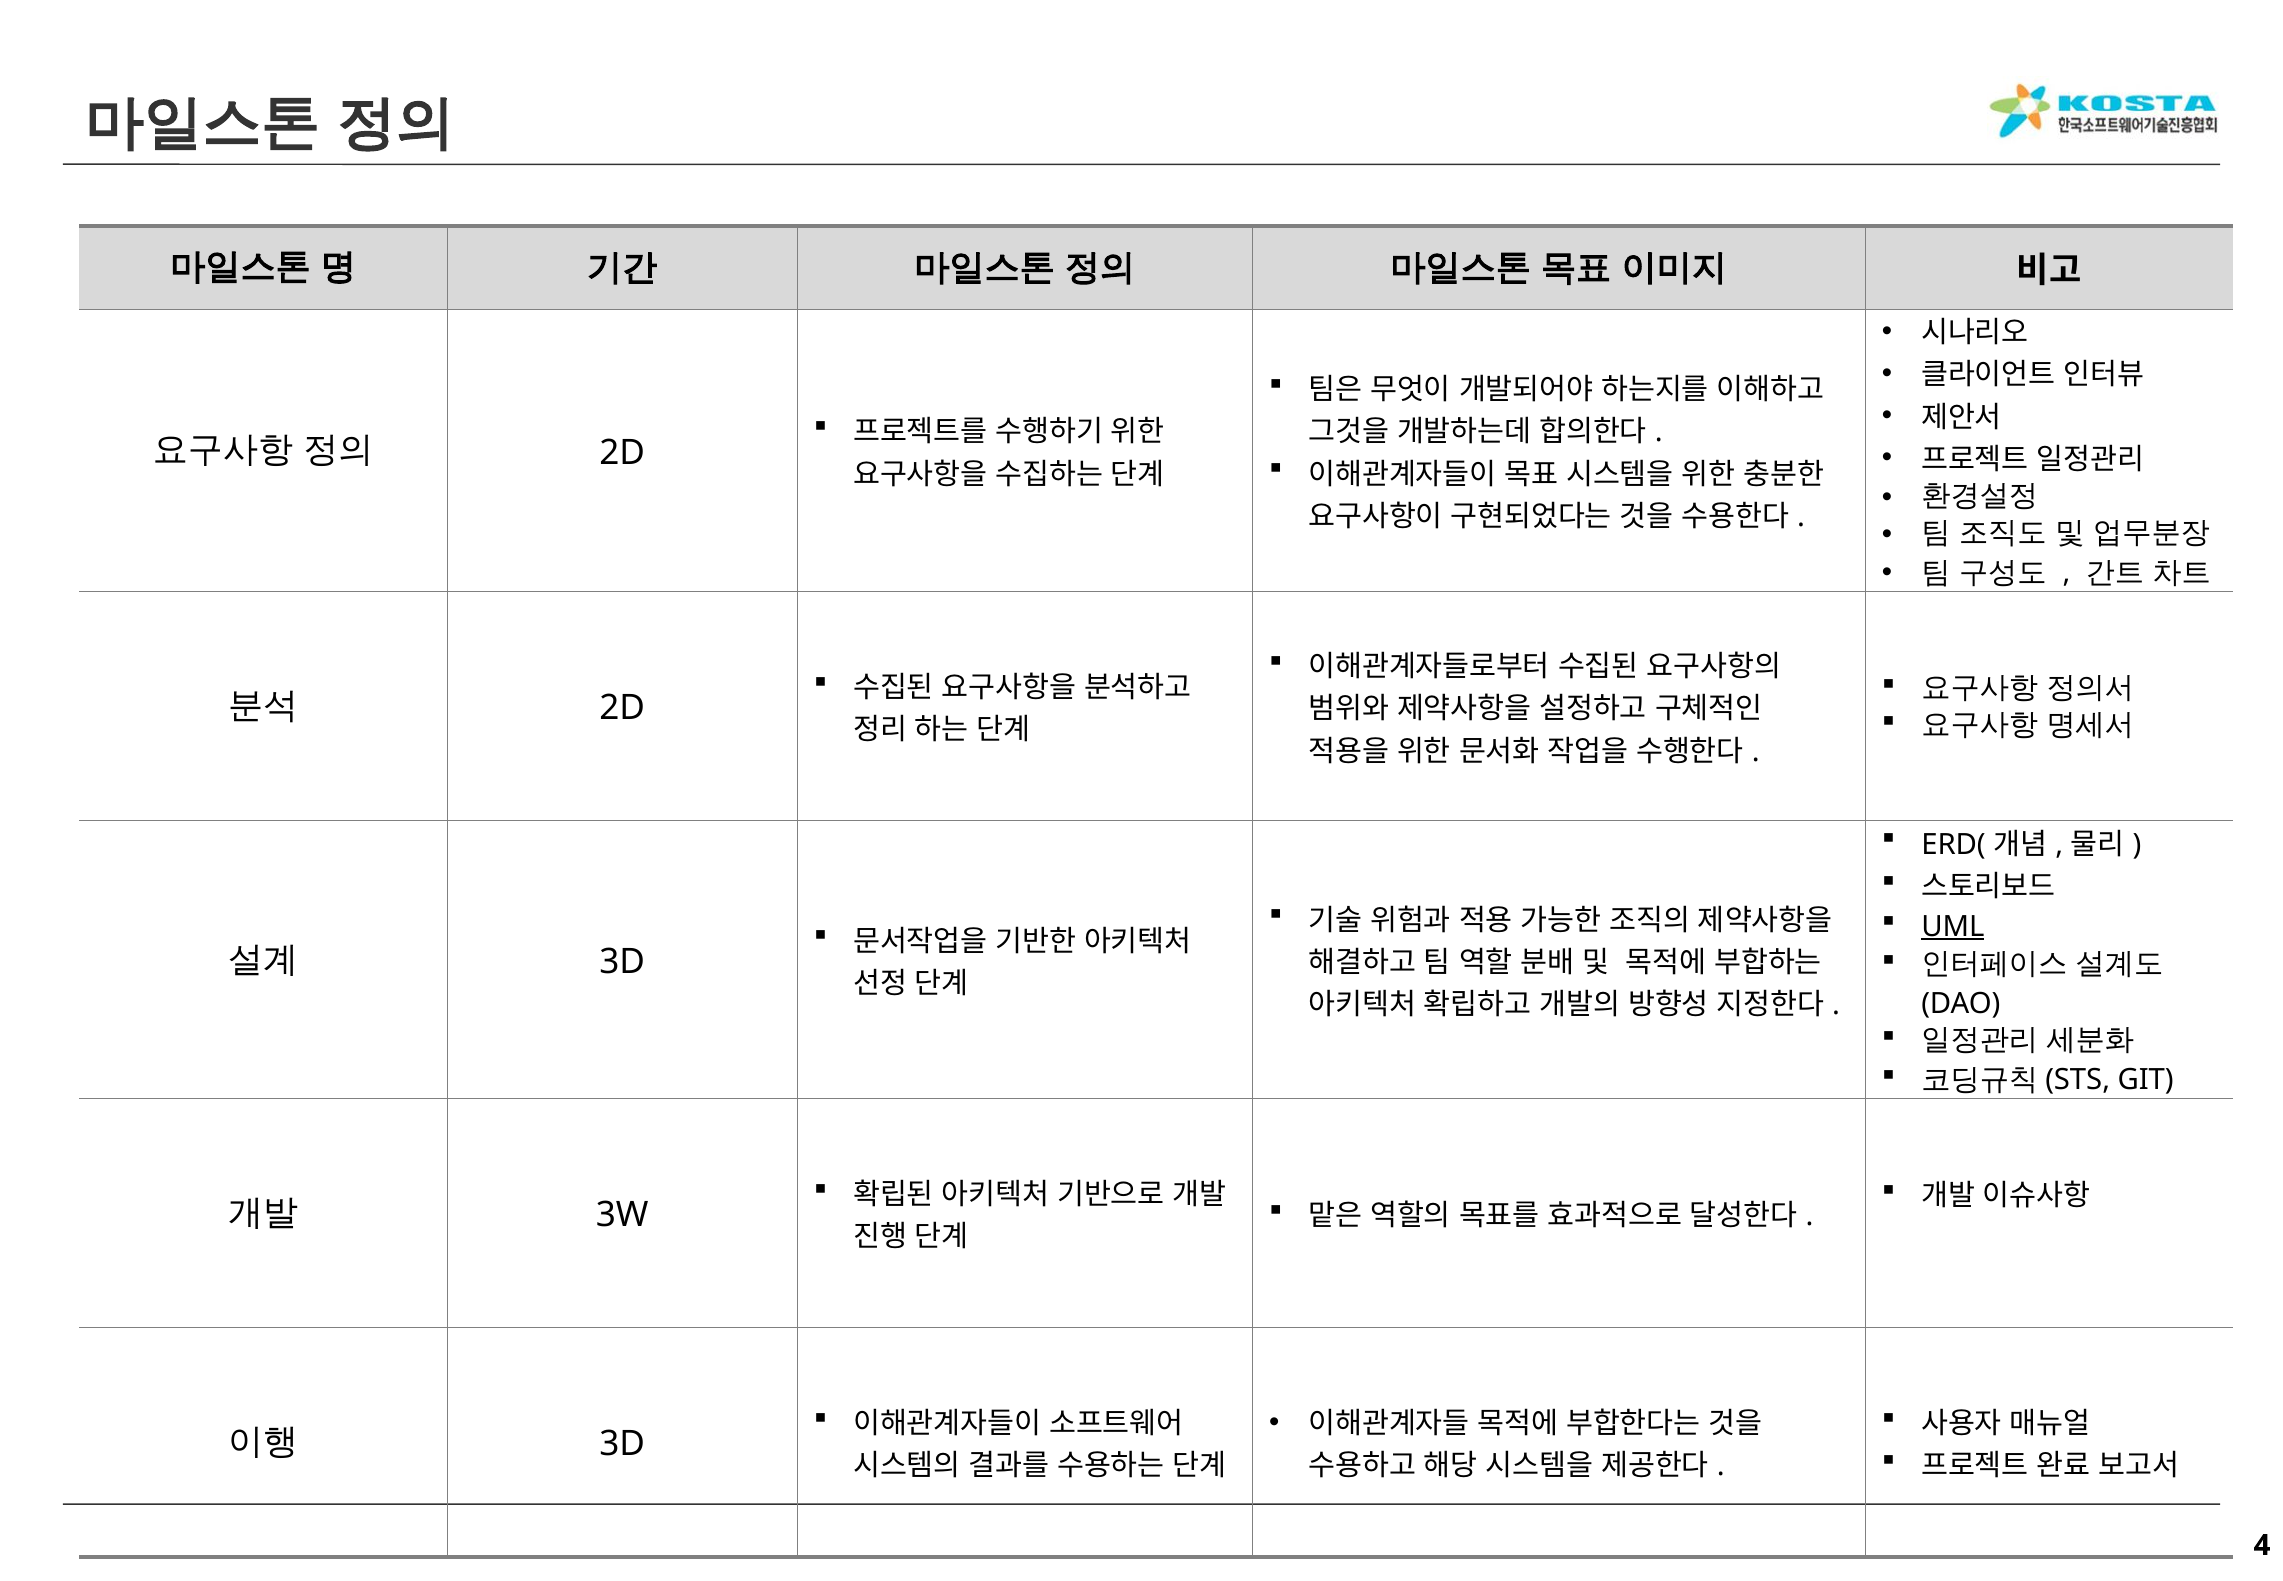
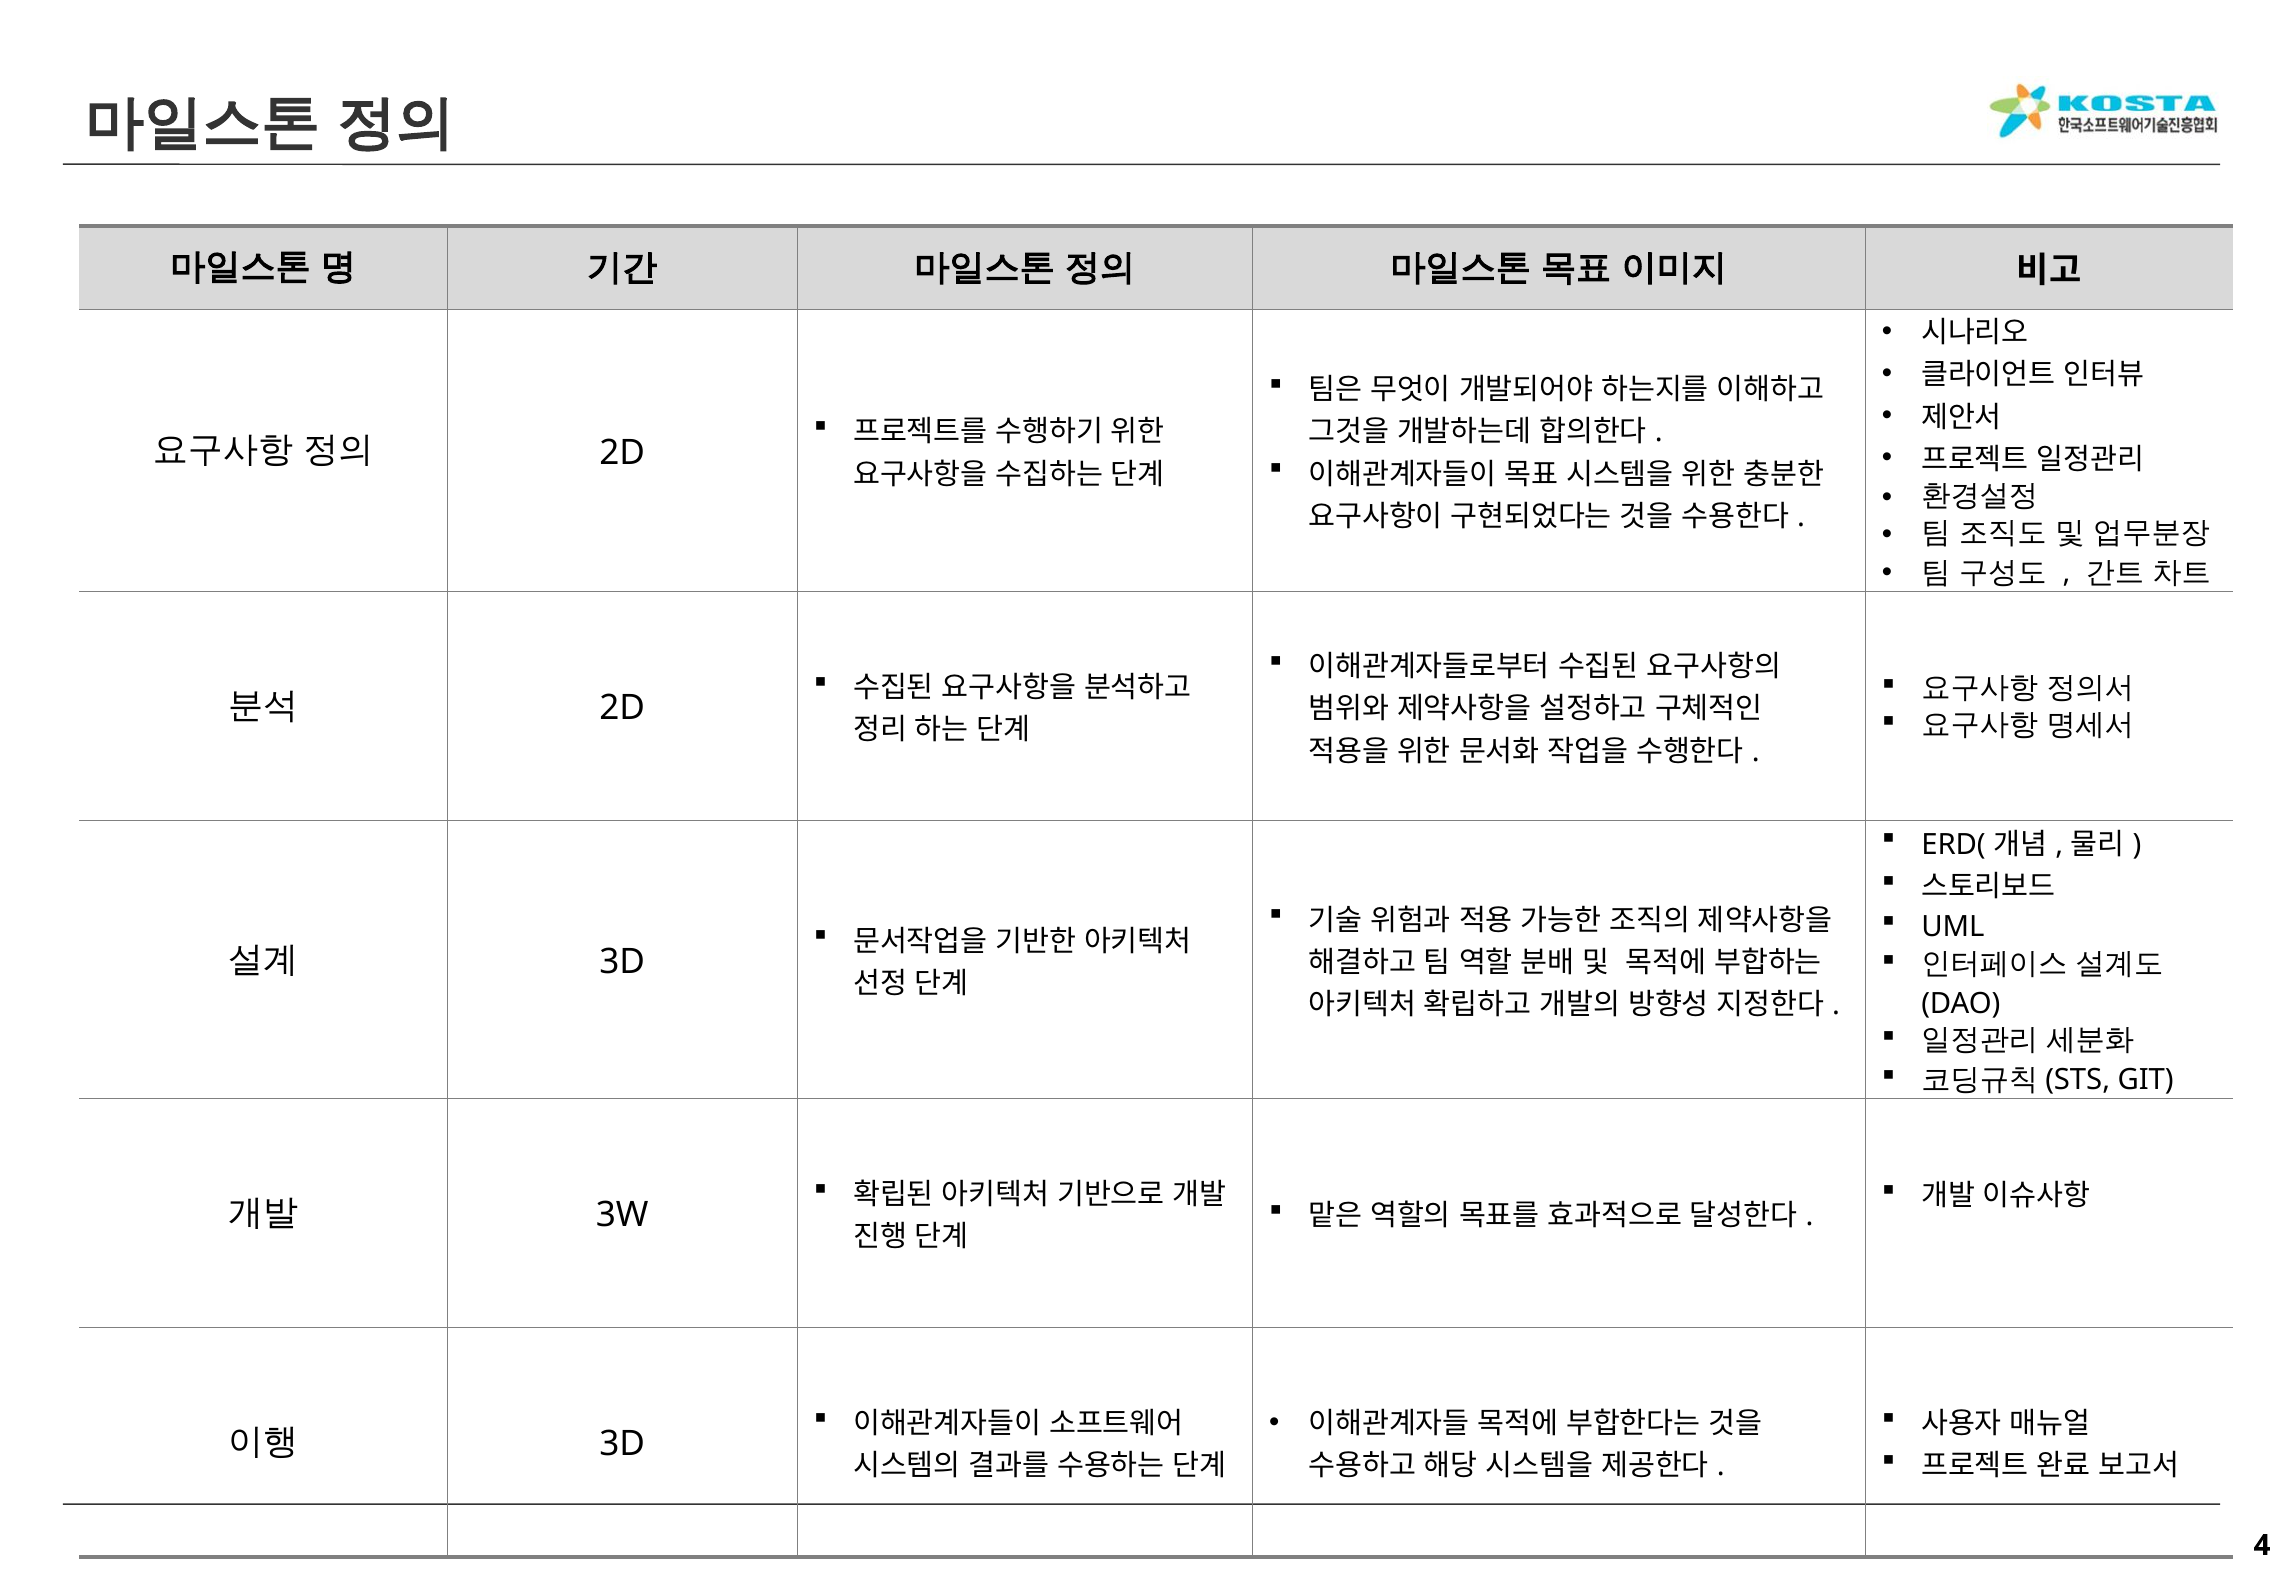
UML underline: present -> none
